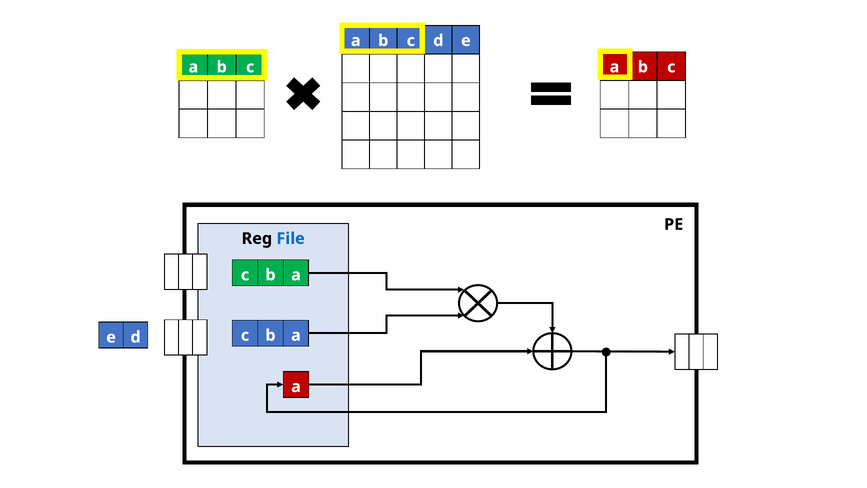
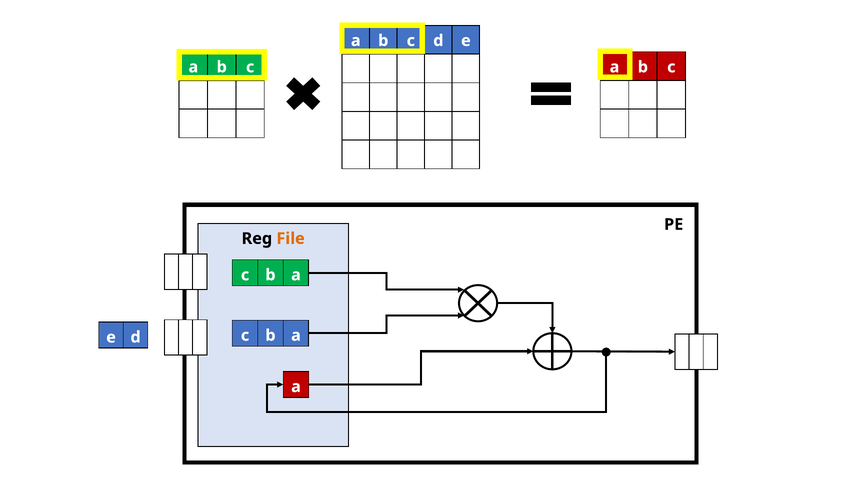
File colour: blue -> orange
